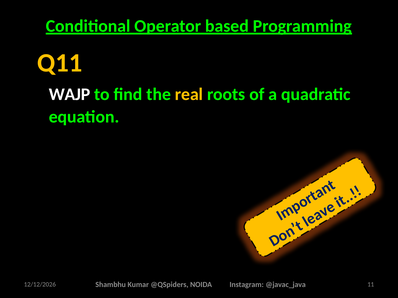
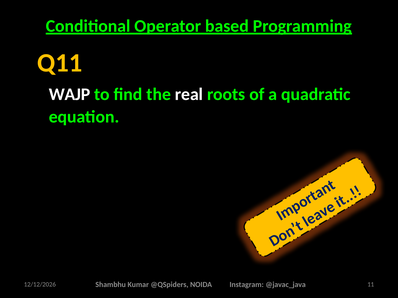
real colour: yellow -> white
